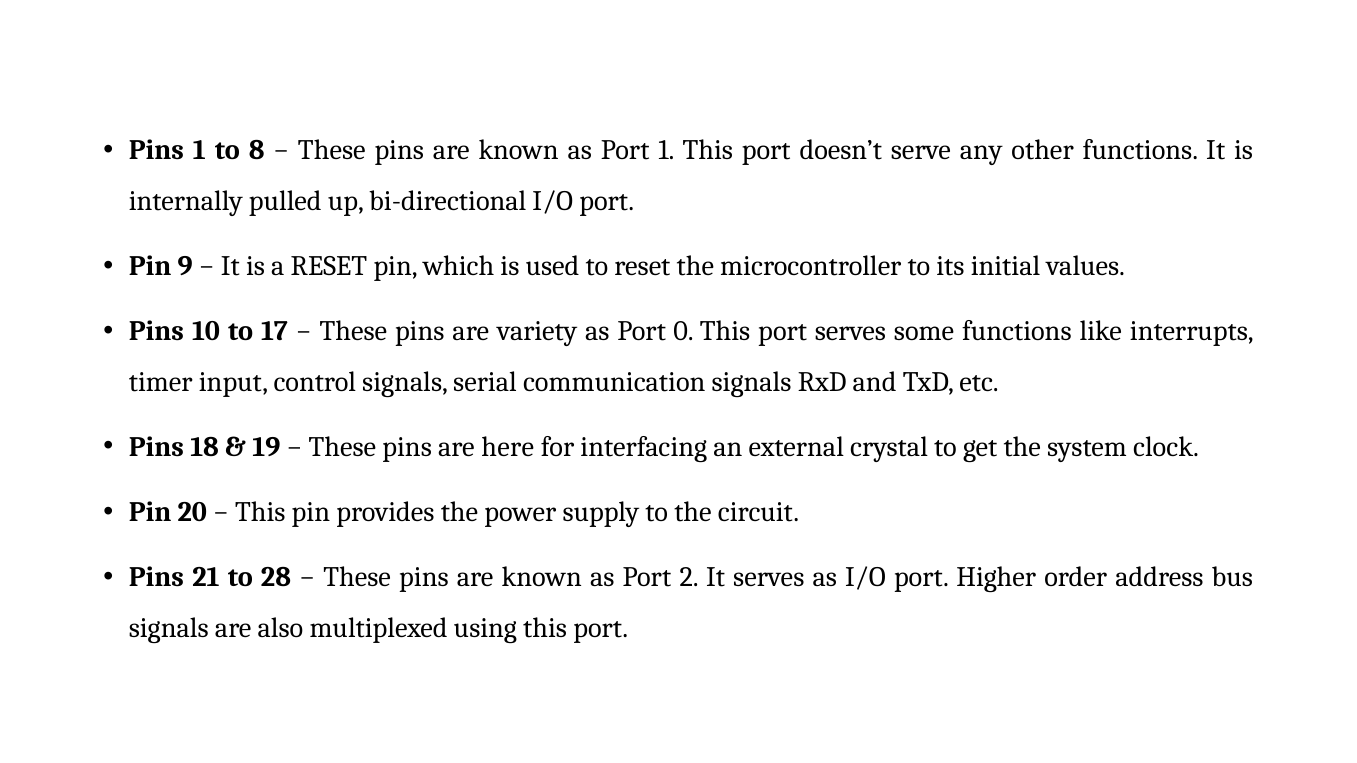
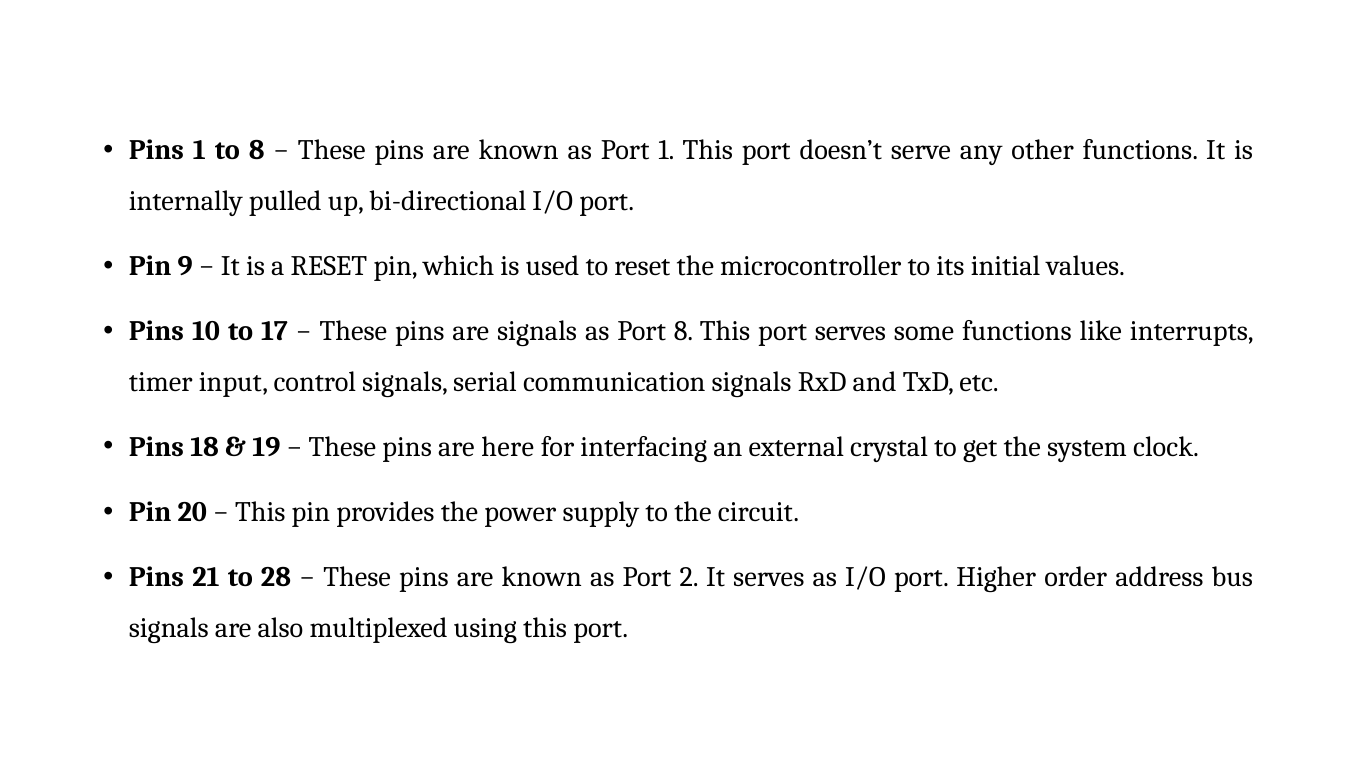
are variety: variety -> signals
Port 0: 0 -> 8
